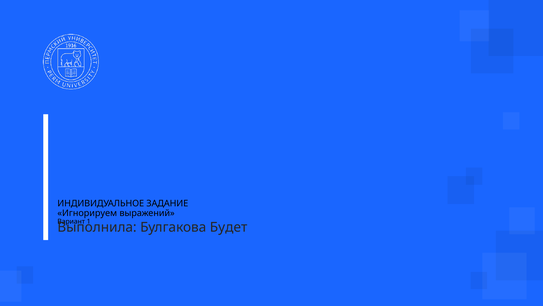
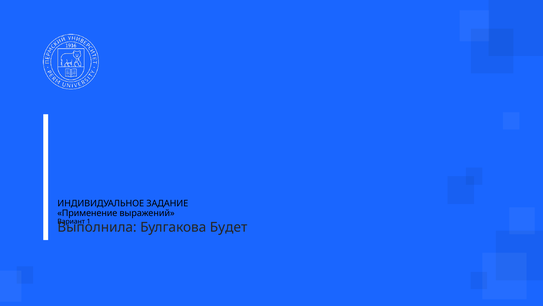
Игнорируем: Игнорируем -> Применение
